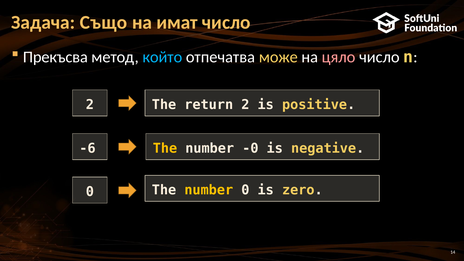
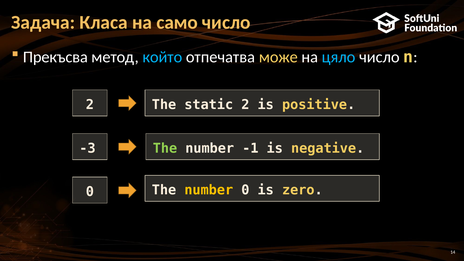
Също: Също -> Класа
имат: имат -> само
цяло colour: pink -> light blue
return: return -> static
-6: -6 -> -3
The at (165, 148) colour: yellow -> light green
-0: -0 -> -1
